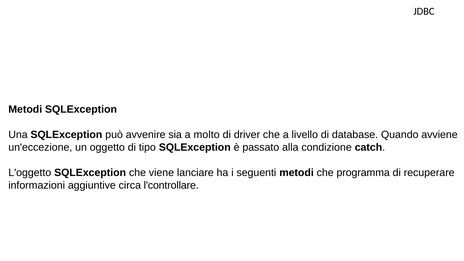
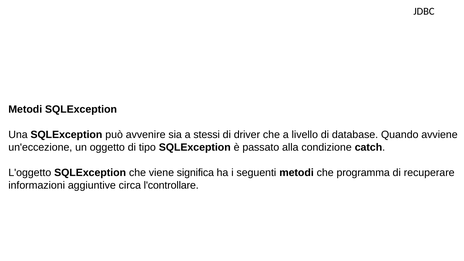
molto: molto -> stessi
lanciare: lanciare -> significa
